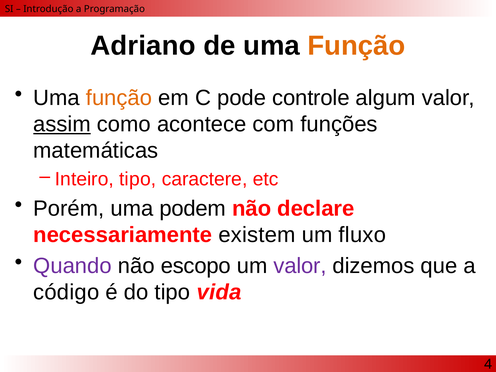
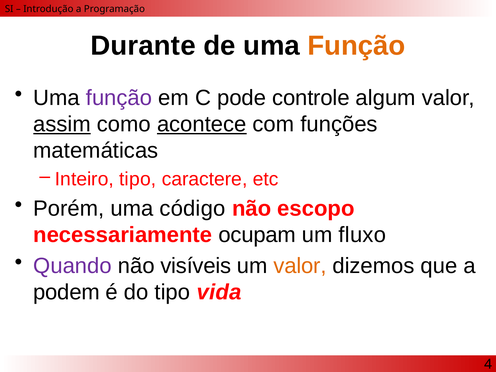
Adriano: Adriano -> Durante
função at (119, 98) colour: orange -> purple
acontece underline: none -> present
podem: podem -> código
declare: declare -> escopo
existem: existem -> ocupam
escopo: escopo -> visíveis
valor at (300, 266) colour: purple -> orange
código: código -> podem
